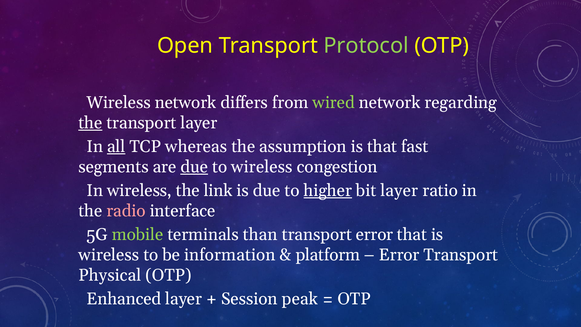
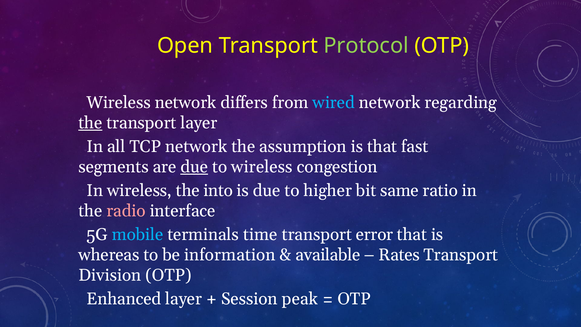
wired colour: light green -> light blue
all underline: present -> none
TCP whereas: whereas -> network
link: link -> into
higher underline: present -> none
bit layer: layer -> same
mobile colour: light green -> light blue
than: than -> time
wireless at (109, 255): wireless -> whereas
platform: platform -> available
Error at (399, 255): Error -> Rates
Physical: Physical -> Division
